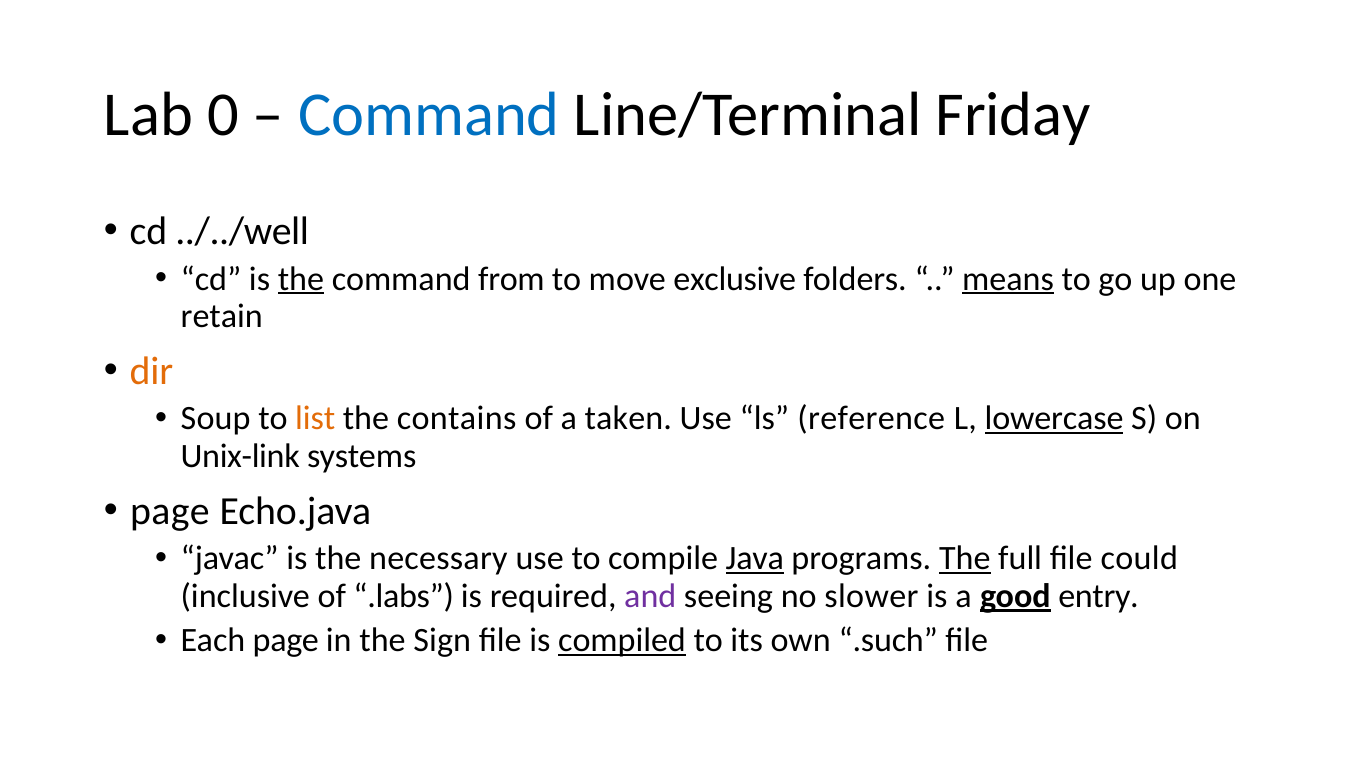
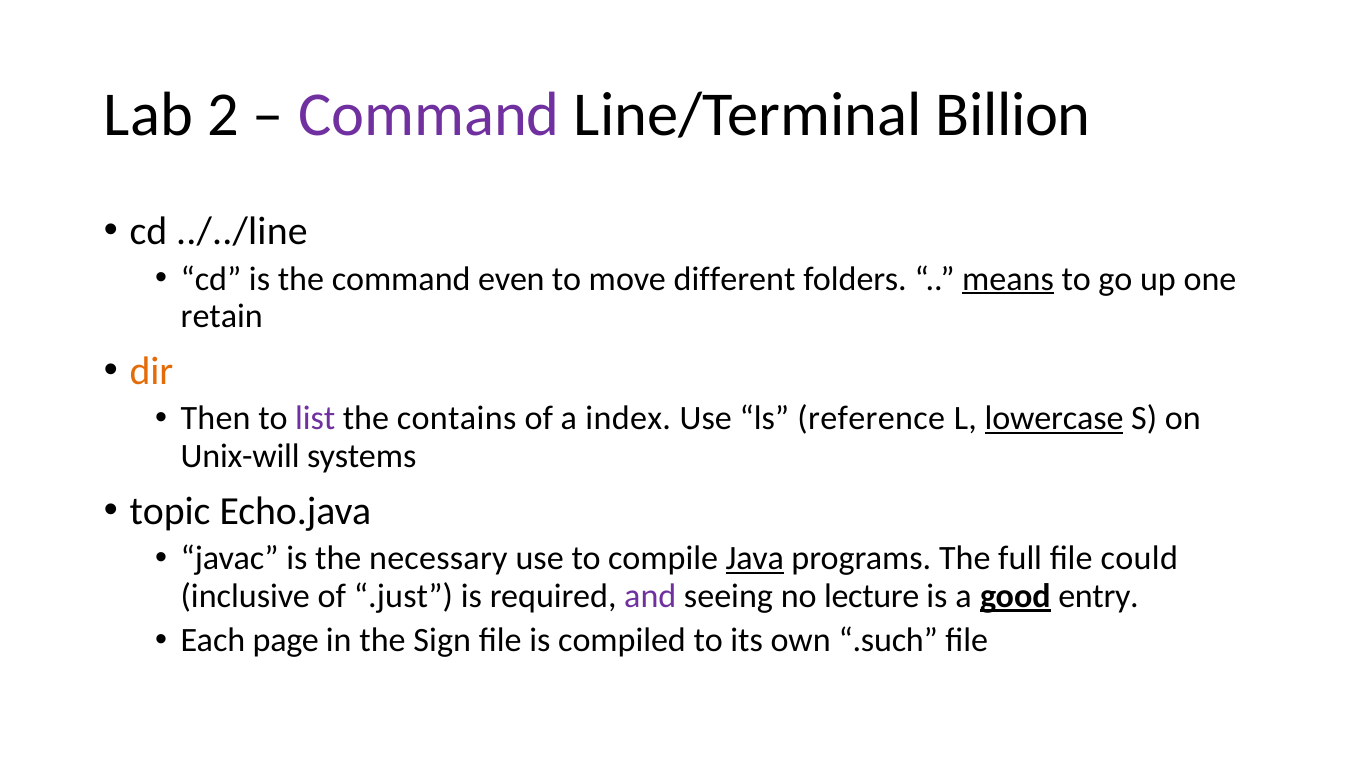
0: 0 -> 2
Command at (429, 115) colour: blue -> purple
Friday: Friday -> Billion
../../well: ../../well -> ../../line
the at (301, 279) underline: present -> none
from: from -> even
exclusive: exclusive -> different
Soup: Soup -> Then
list colour: orange -> purple
taken: taken -> index
Unix-link: Unix-link -> Unix-will
page at (170, 511): page -> topic
The at (965, 559) underline: present -> none
.labs: .labs -> .just
slower: slower -> lecture
compiled underline: present -> none
